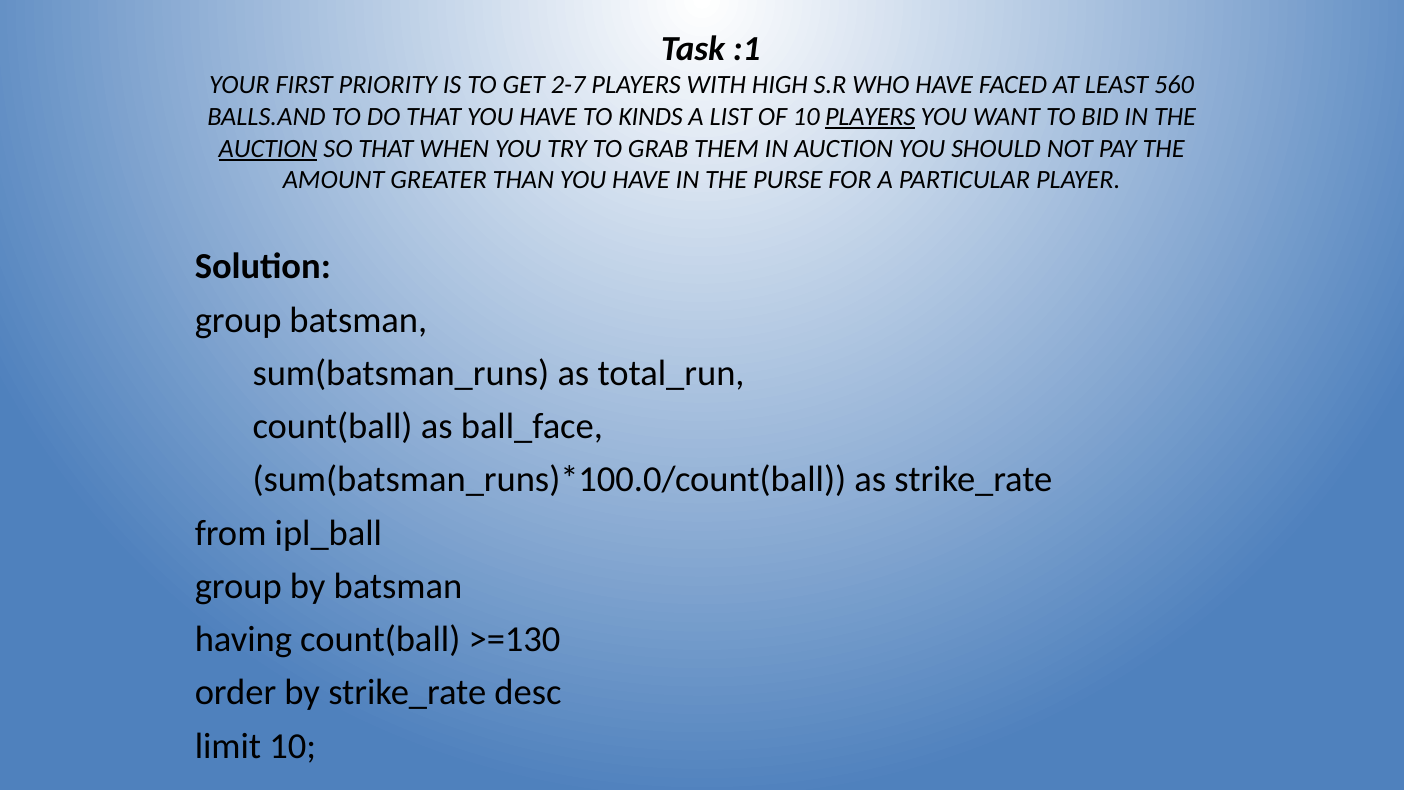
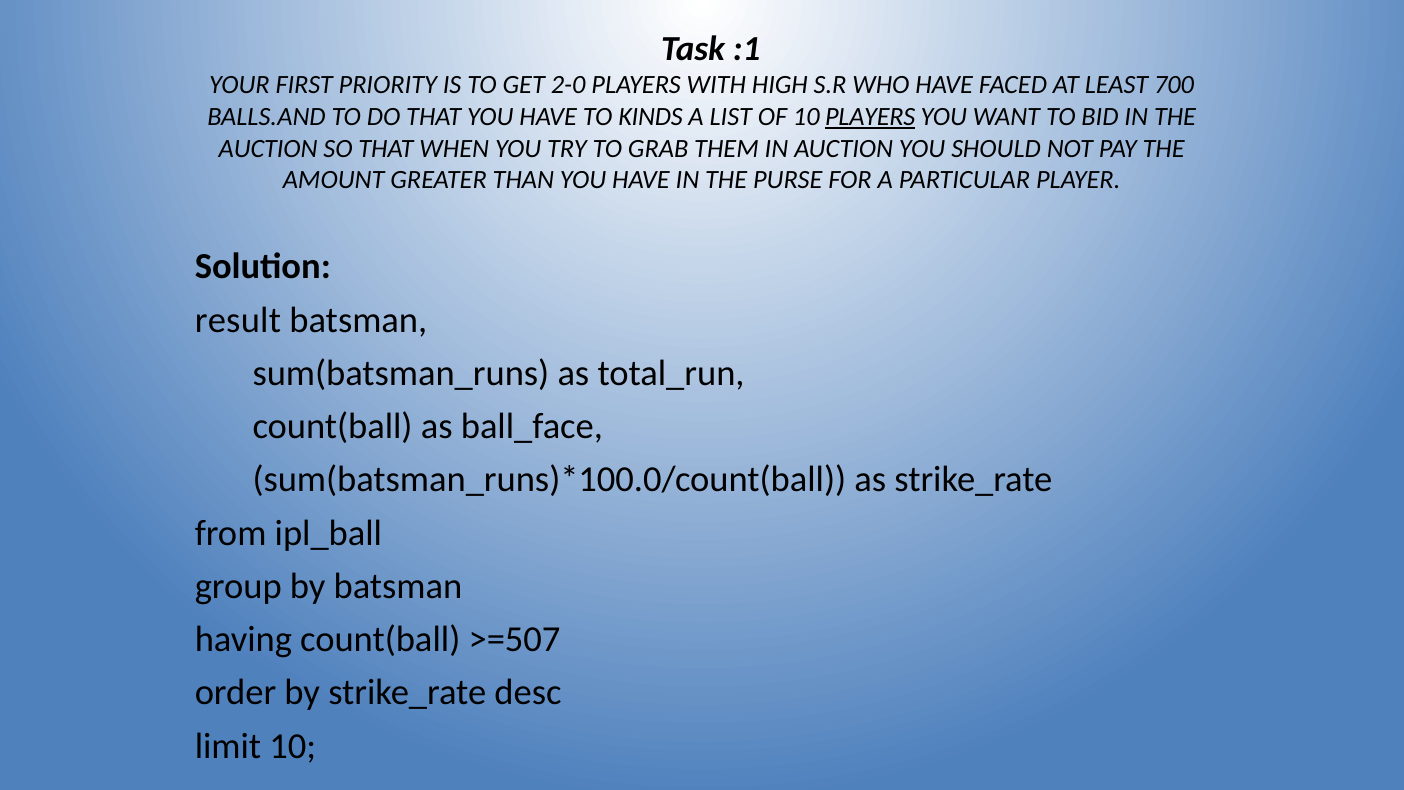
2-7: 2-7 -> 2-0
560: 560 -> 700
AUCTION at (268, 148) underline: present -> none
group at (238, 320): group -> result
>=130: >=130 -> >=507
